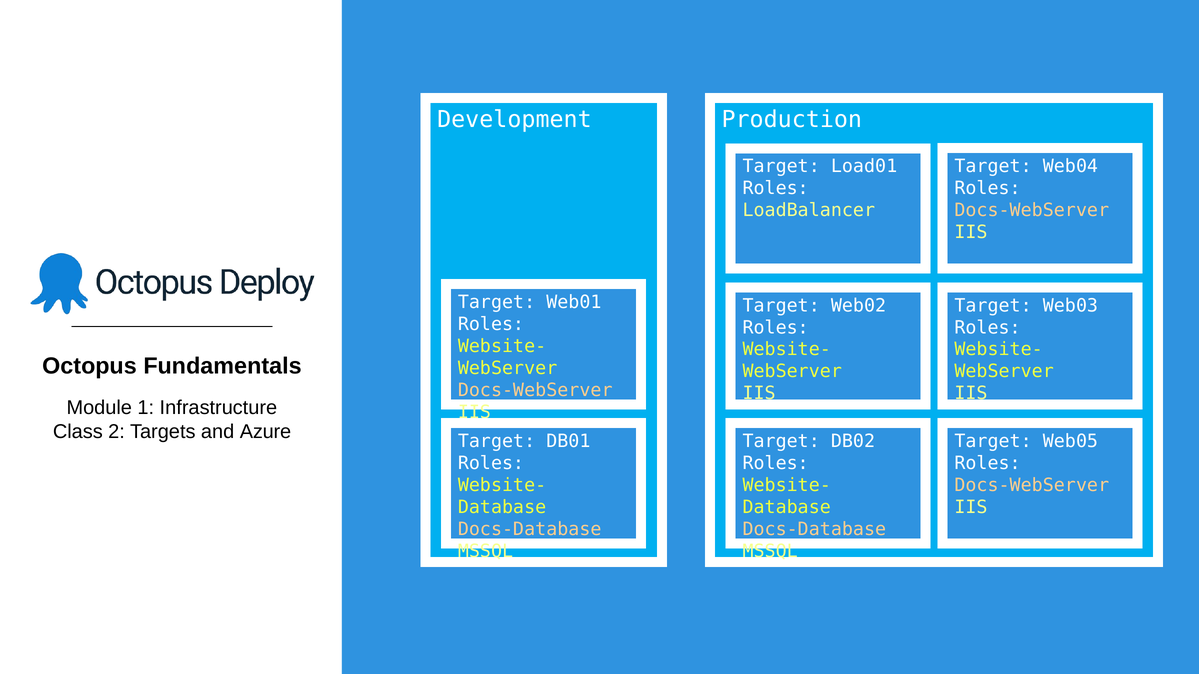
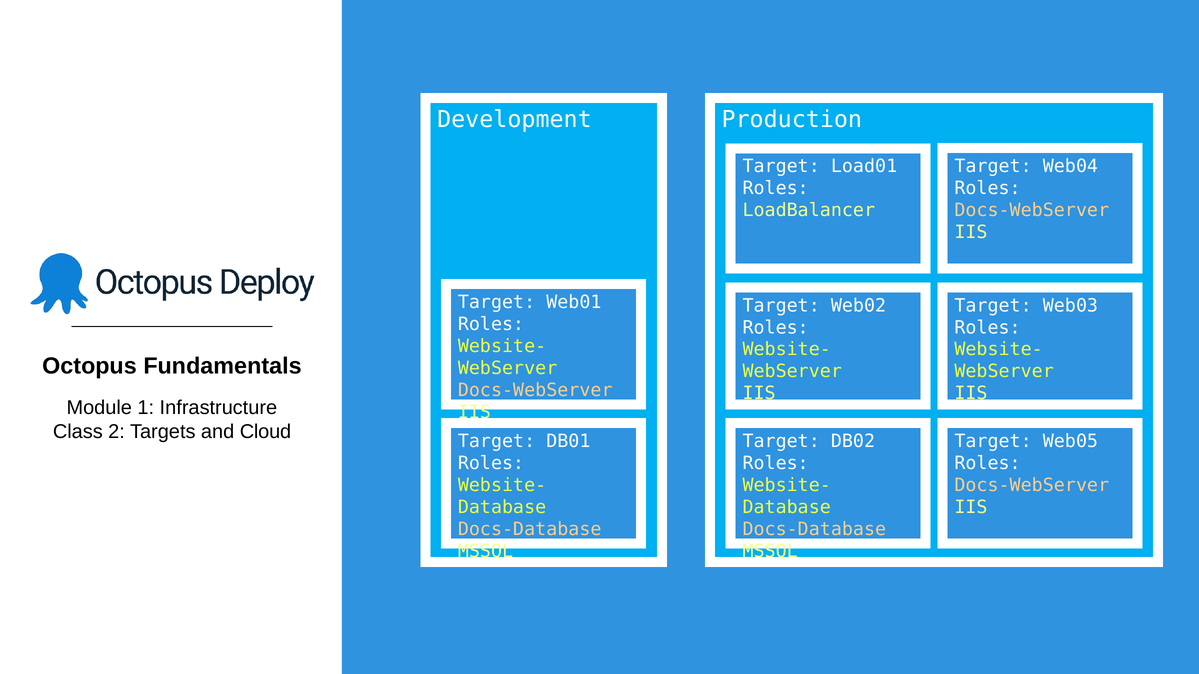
Azure: Azure -> Cloud
